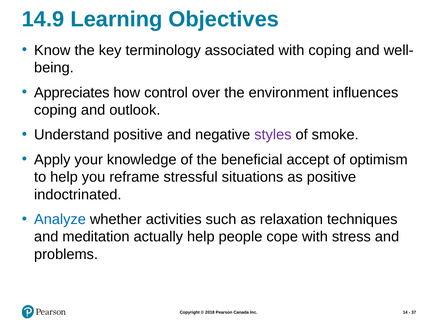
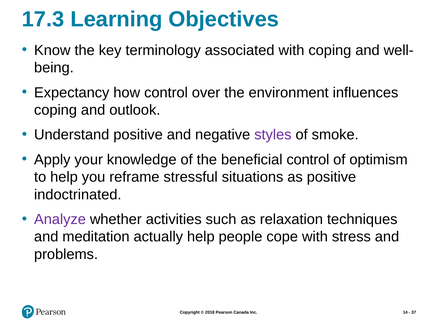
14.9: 14.9 -> 17.3
Appreciates: Appreciates -> Expectancy
beneficial accept: accept -> control
Analyze colour: blue -> purple
